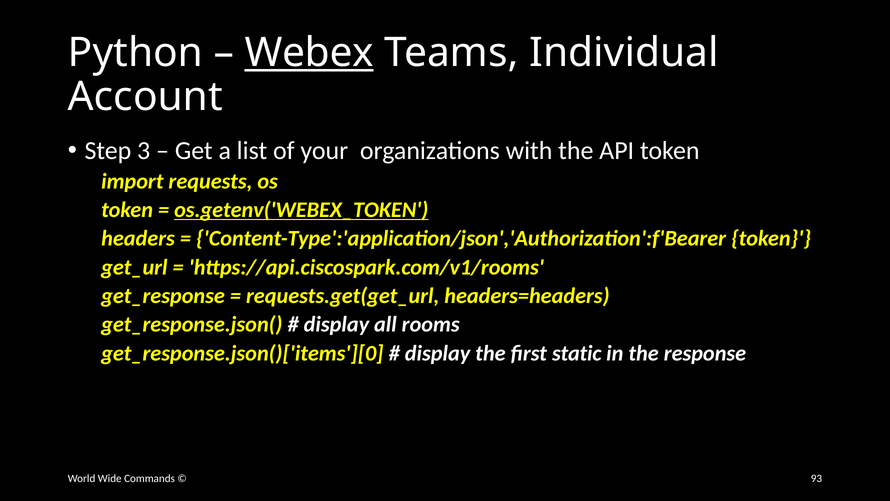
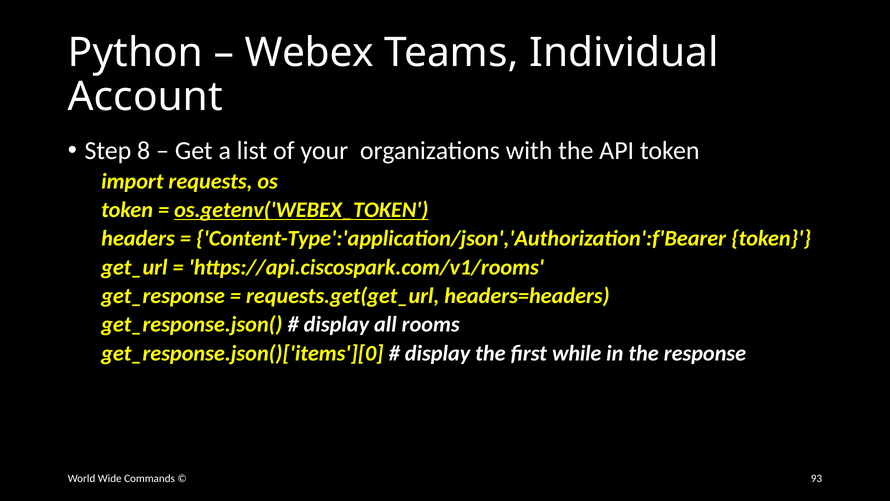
Webex underline: present -> none
3: 3 -> 8
static: static -> while
